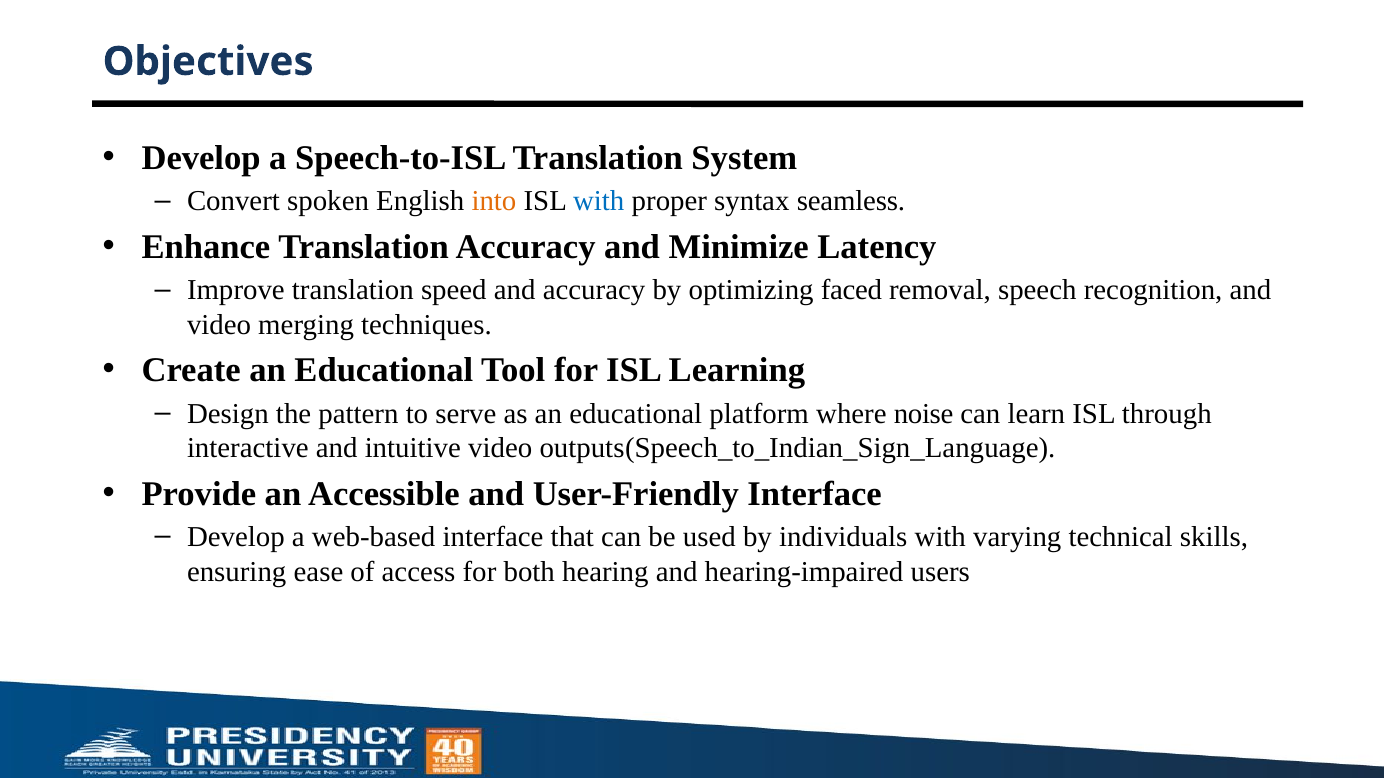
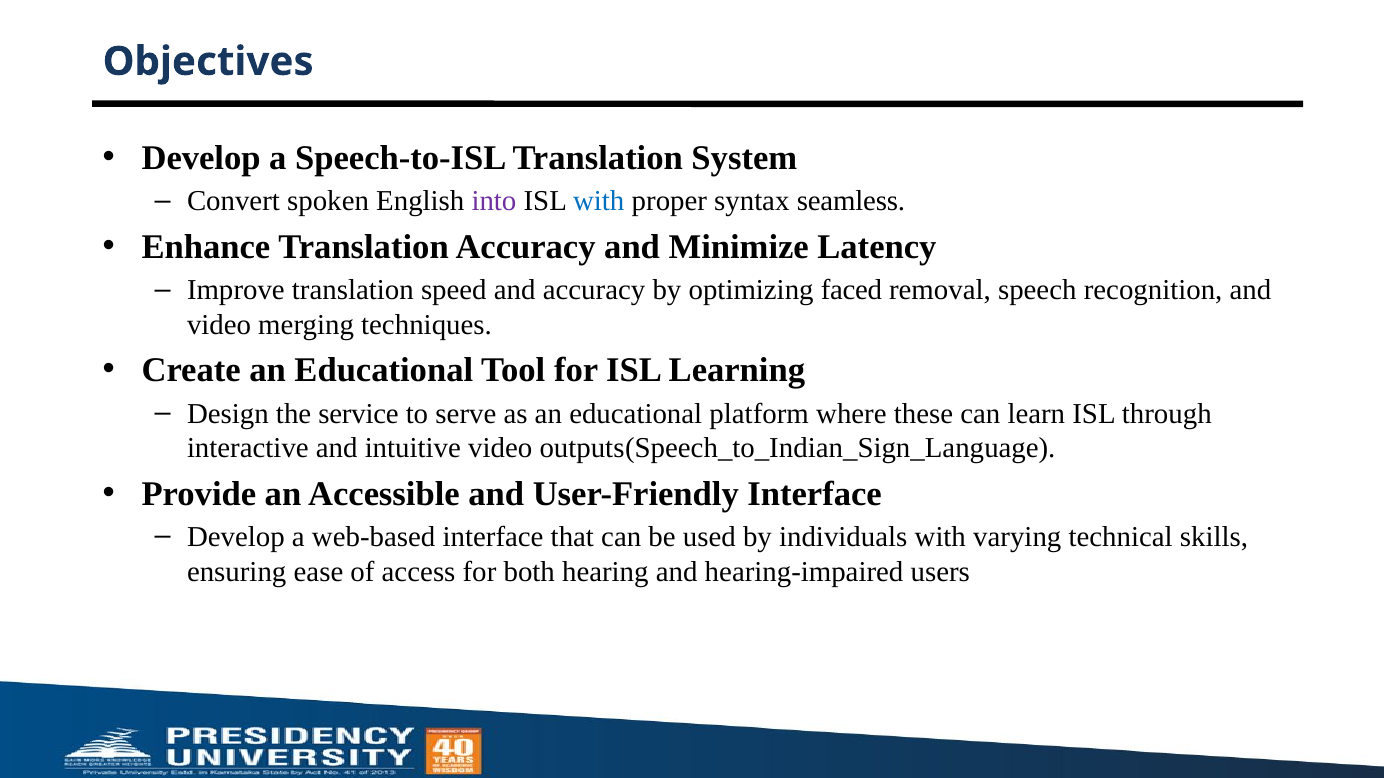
into colour: orange -> purple
pattern: pattern -> service
noise: noise -> these
